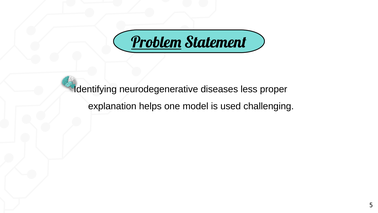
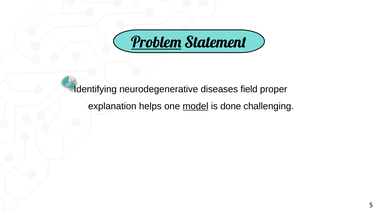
less: less -> field
model underline: none -> present
used: used -> done
